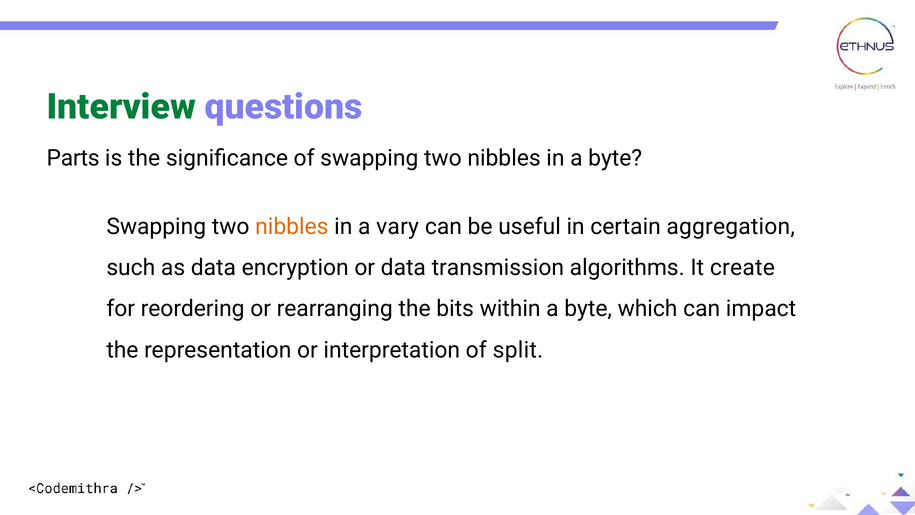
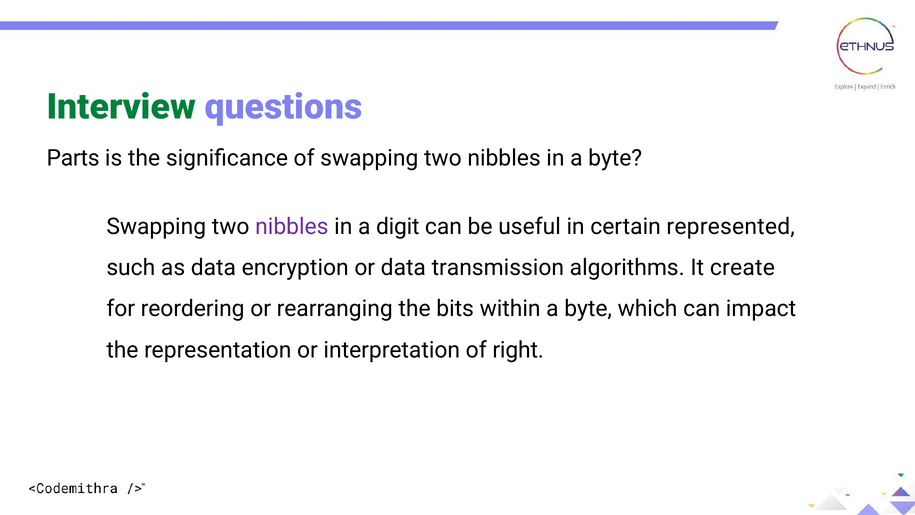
nibbles at (292, 226) colour: orange -> purple
vary: vary -> digit
aggregation: aggregation -> represented
split: split -> right
